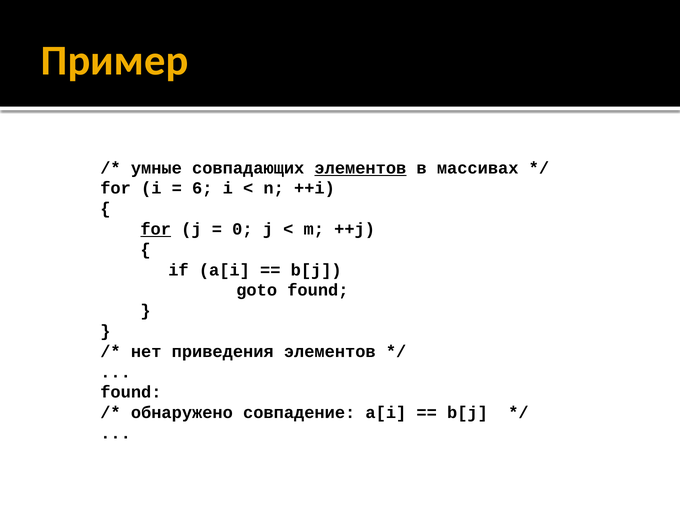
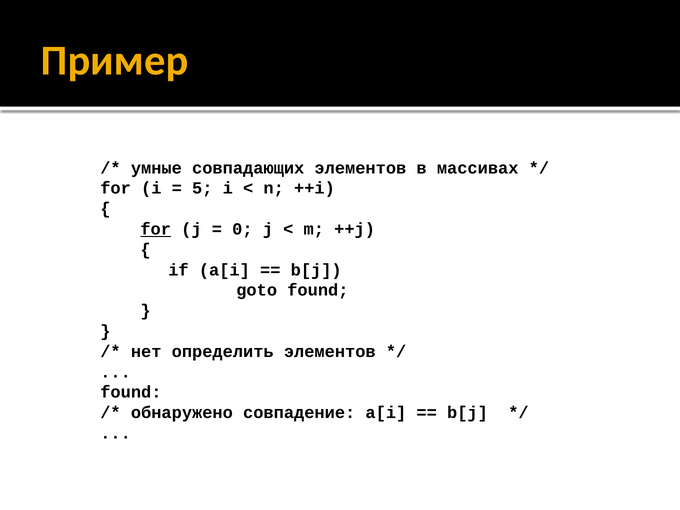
элементов at (360, 168) underline: present -> none
6: 6 -> 5
приведения: приведения -> определить
